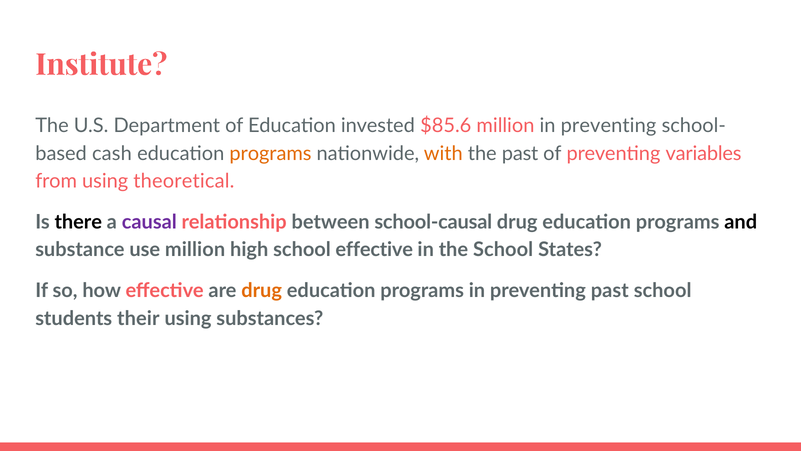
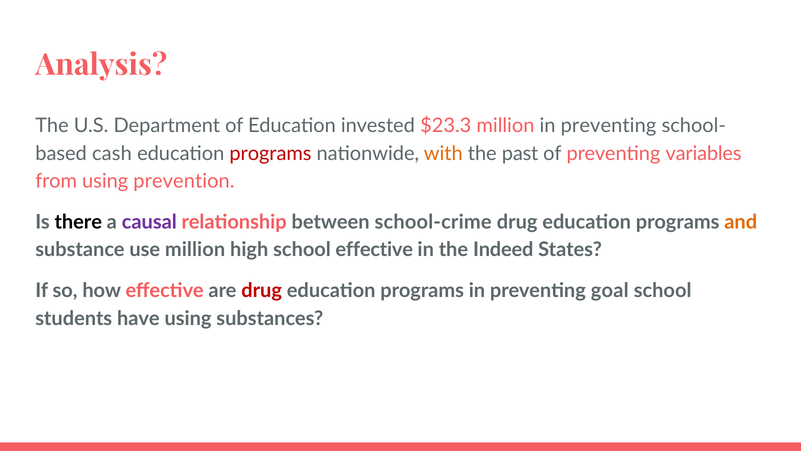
Institute: Institute -> Analysis
$85.6: $85.6 -> $23.3
programs at (270, 153) colour: orange -> red
theoretical: theoretical -> prevention
school-causal: school-causal -> school-crime
and colour: black -> orange
the School: School -> Indeed
drug at (262, 291) colour: orange -> red
preventing past: past -> goal
their: their -> have
